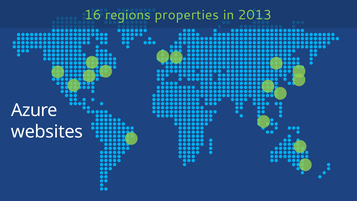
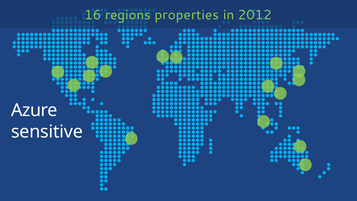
2013: 2013 -> 2012
websites: websites -> sensitive
